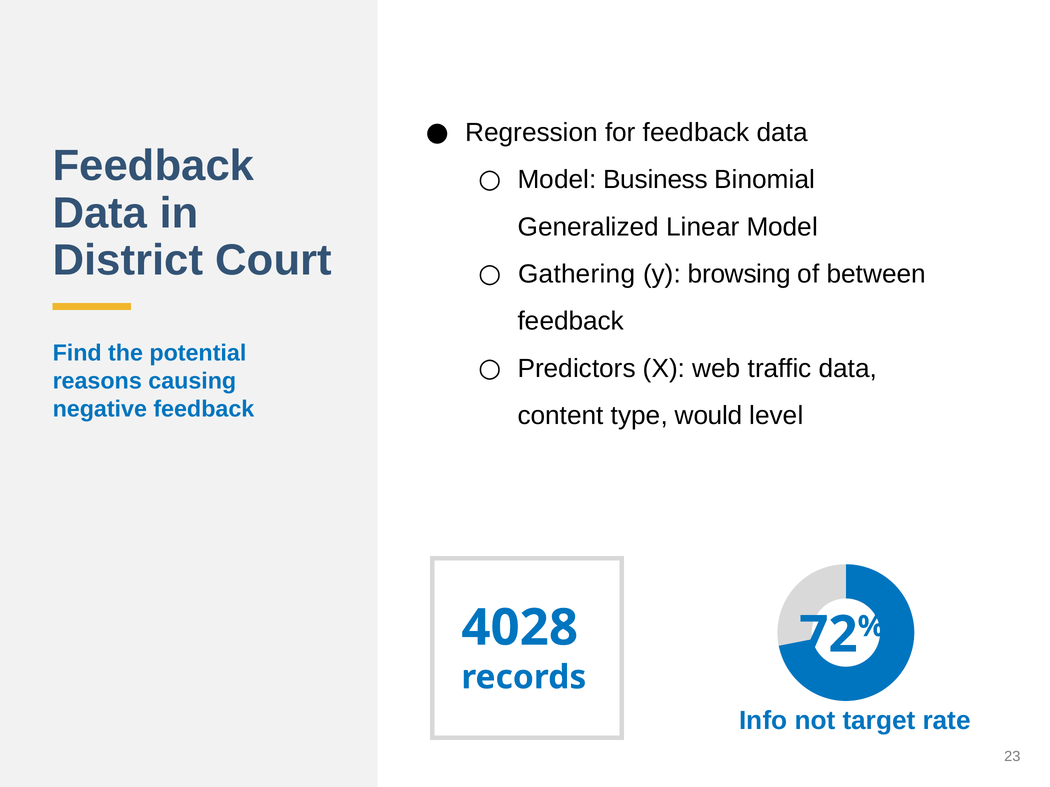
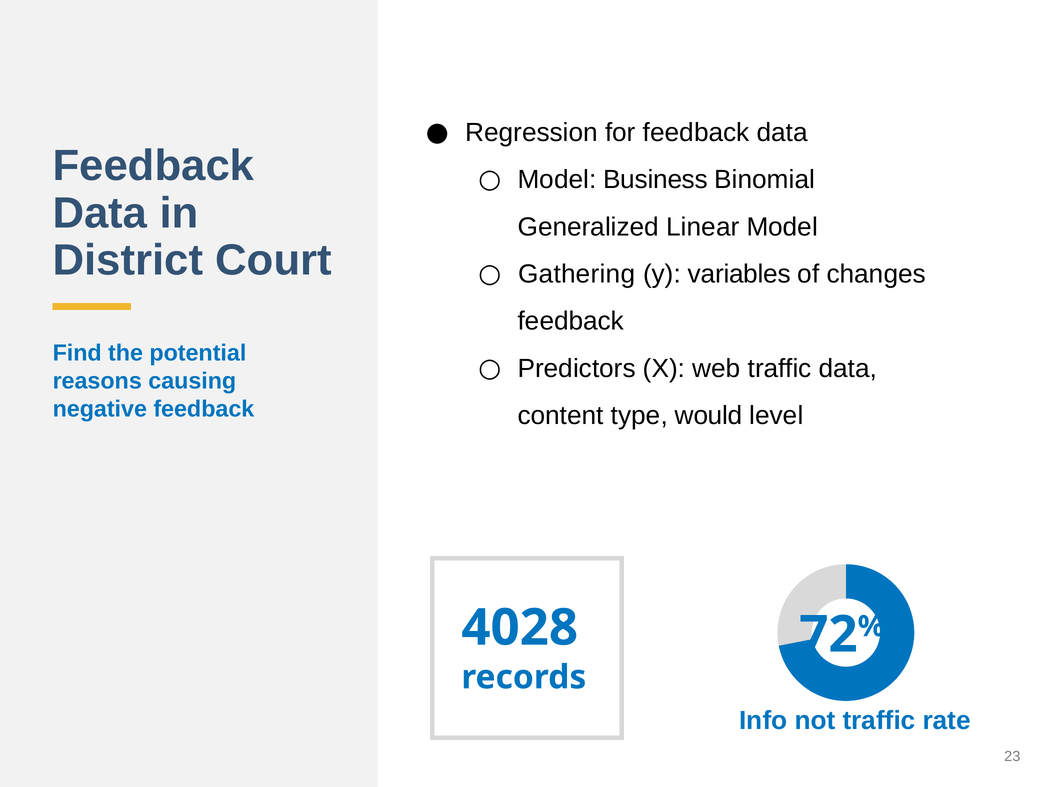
browsing: browsing -> variables
between: between -> changes
not target: target -> traffic
